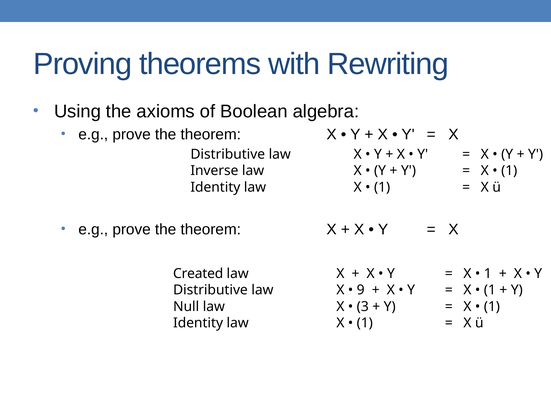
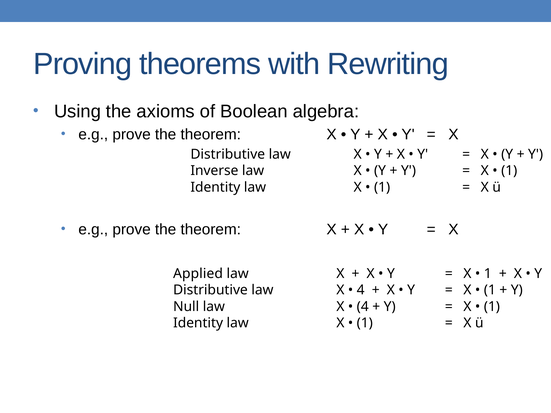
Created: Created -> Applied
9 at (361, 290): 9 -> 4
3 at (363, 307): 3 -> 4
